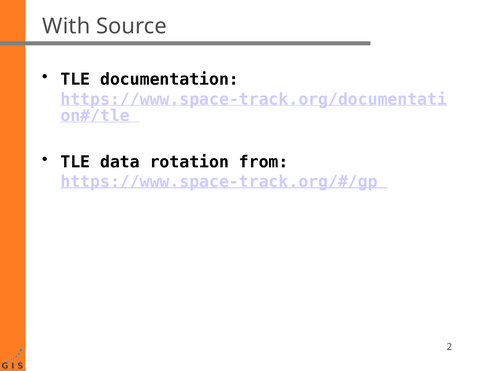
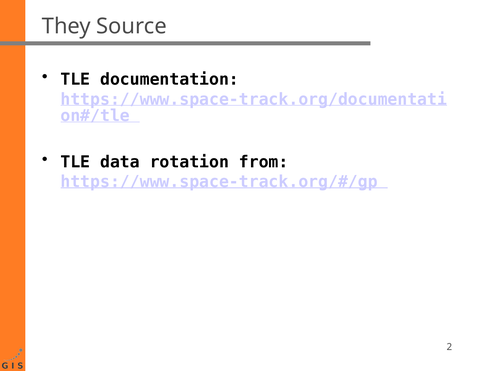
With: With -> They
